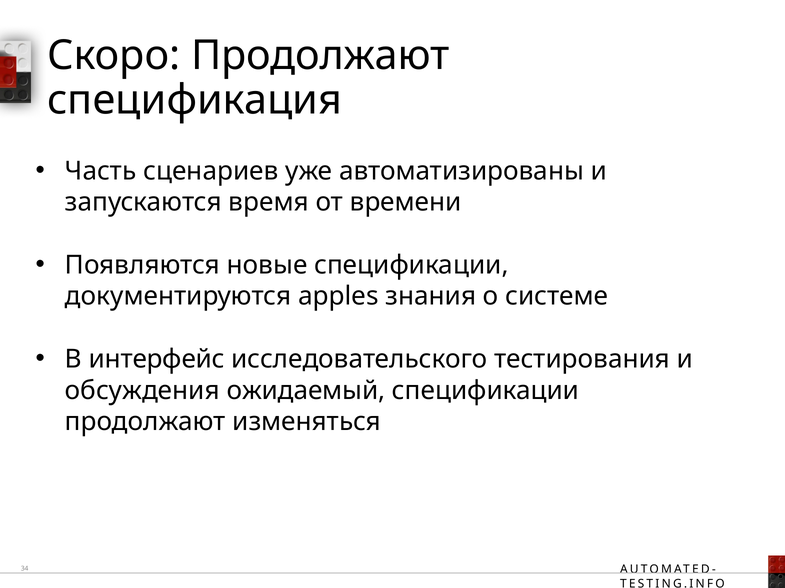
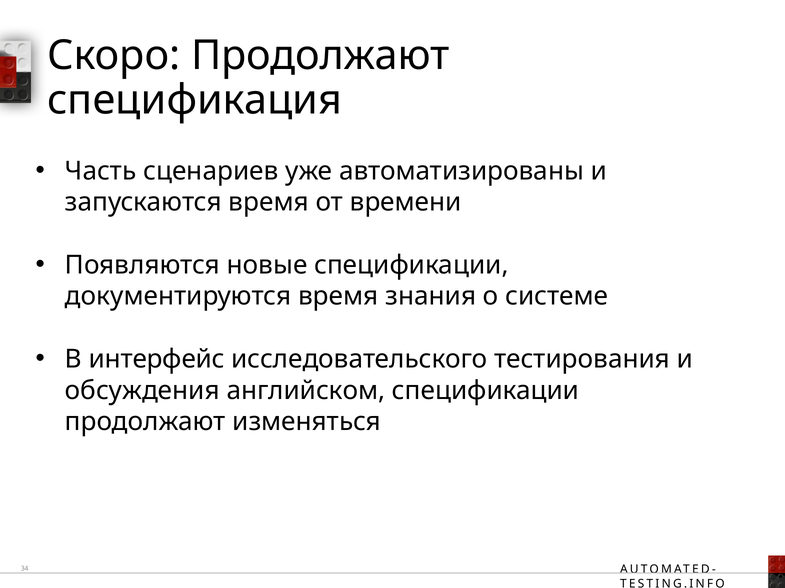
документируются apples: apples -> время
ожидаемый: ожидаемый -> английском
